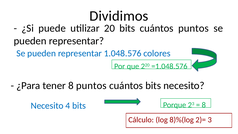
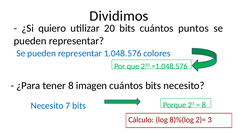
puede: puede -> quiero
8 puntos: puntos -> imagen
4: 4 -> 7
